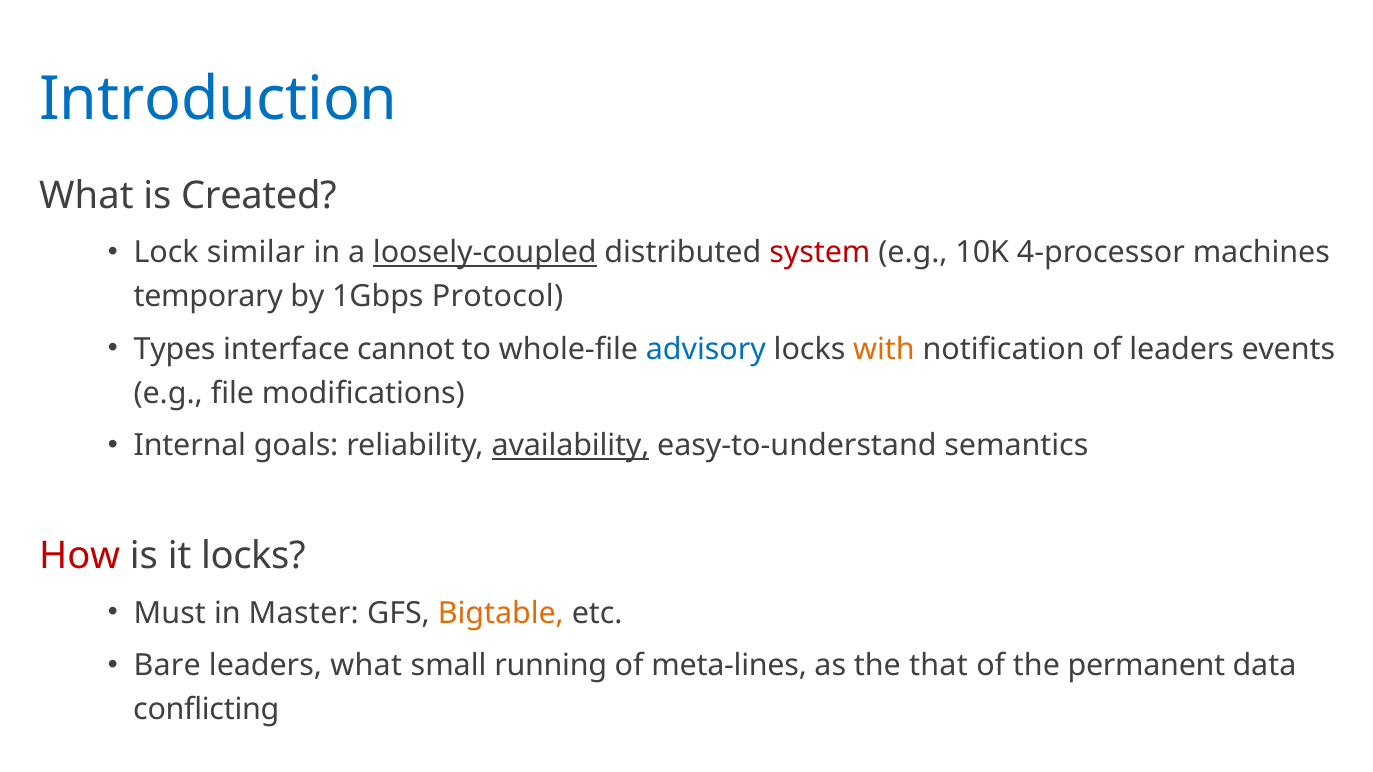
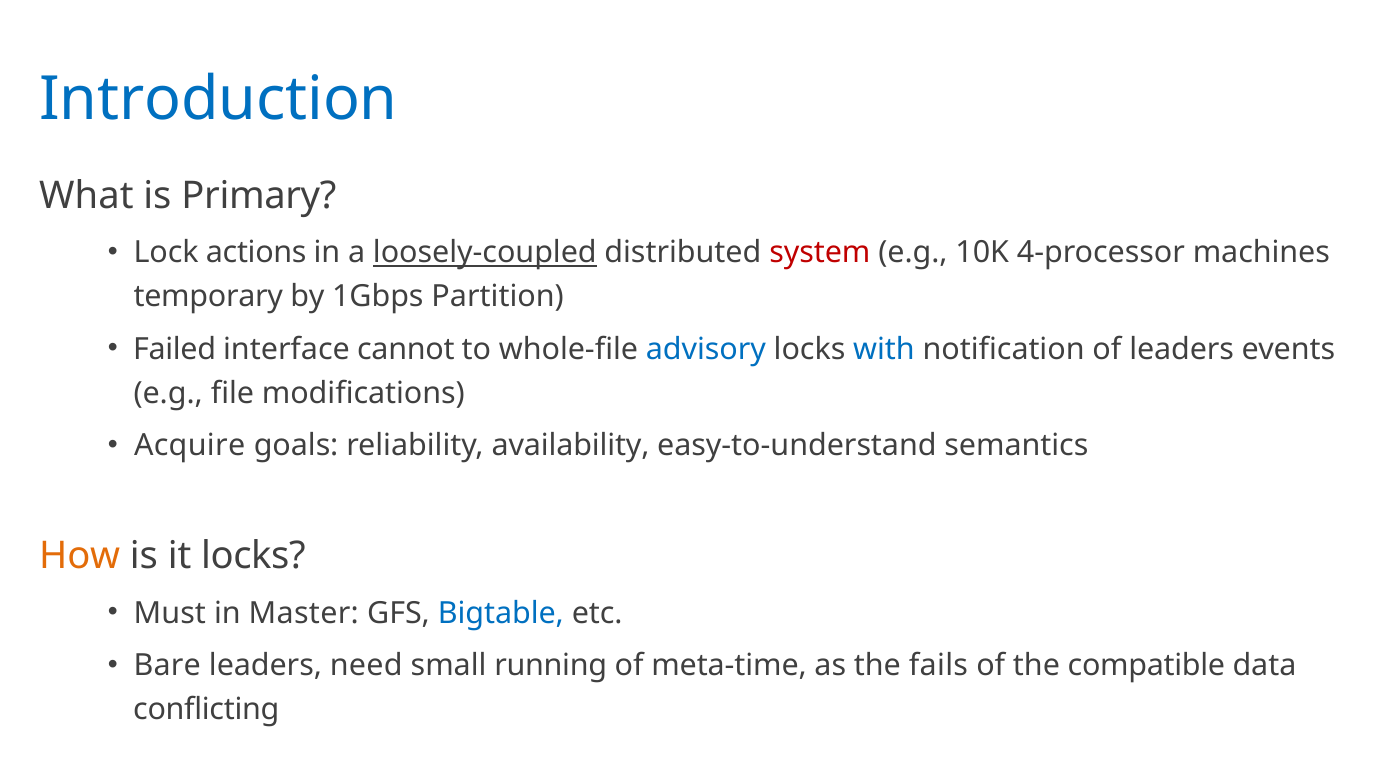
Created: Created -> Primary
similar: similar -> actions
Protocol: Protocol -> Partition
Types: Types -> Failed
with colour: orange -> blue
Internal: Internal -> Acquire
availability underline: present -> none
How colour: red -> orange
Bigtable colour: orange -> blue
leaders what: what -> need
meta-lines: meta-lines -> meta-time
that: that -> fails
permanent: permanent -> compatible
